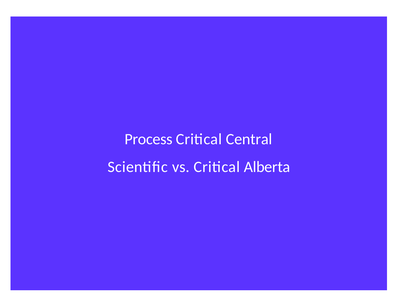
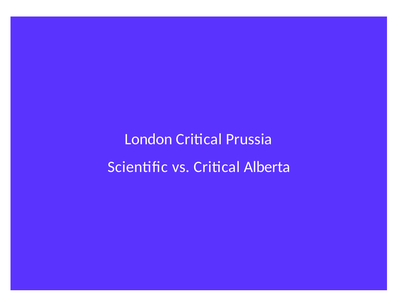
Process: Process -> London
Central: Central -> Prussia
